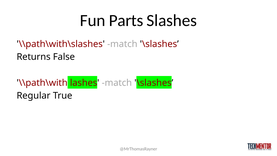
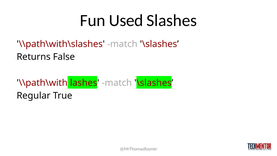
Parts: Parts -> Used
